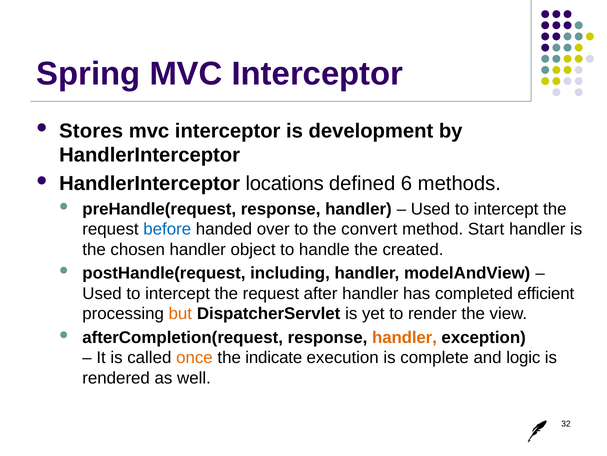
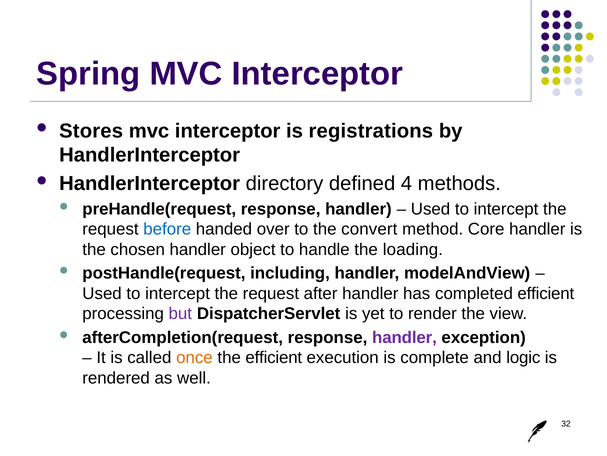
development: development -> registrations
locations: locations -> directory
6: 6 -> 4
Start: Start -> Core
created: created -> loading
but colour: orange -> purple
handler at (404, 337) colour: orange -> purple
the indicate: indicate -> efficient
